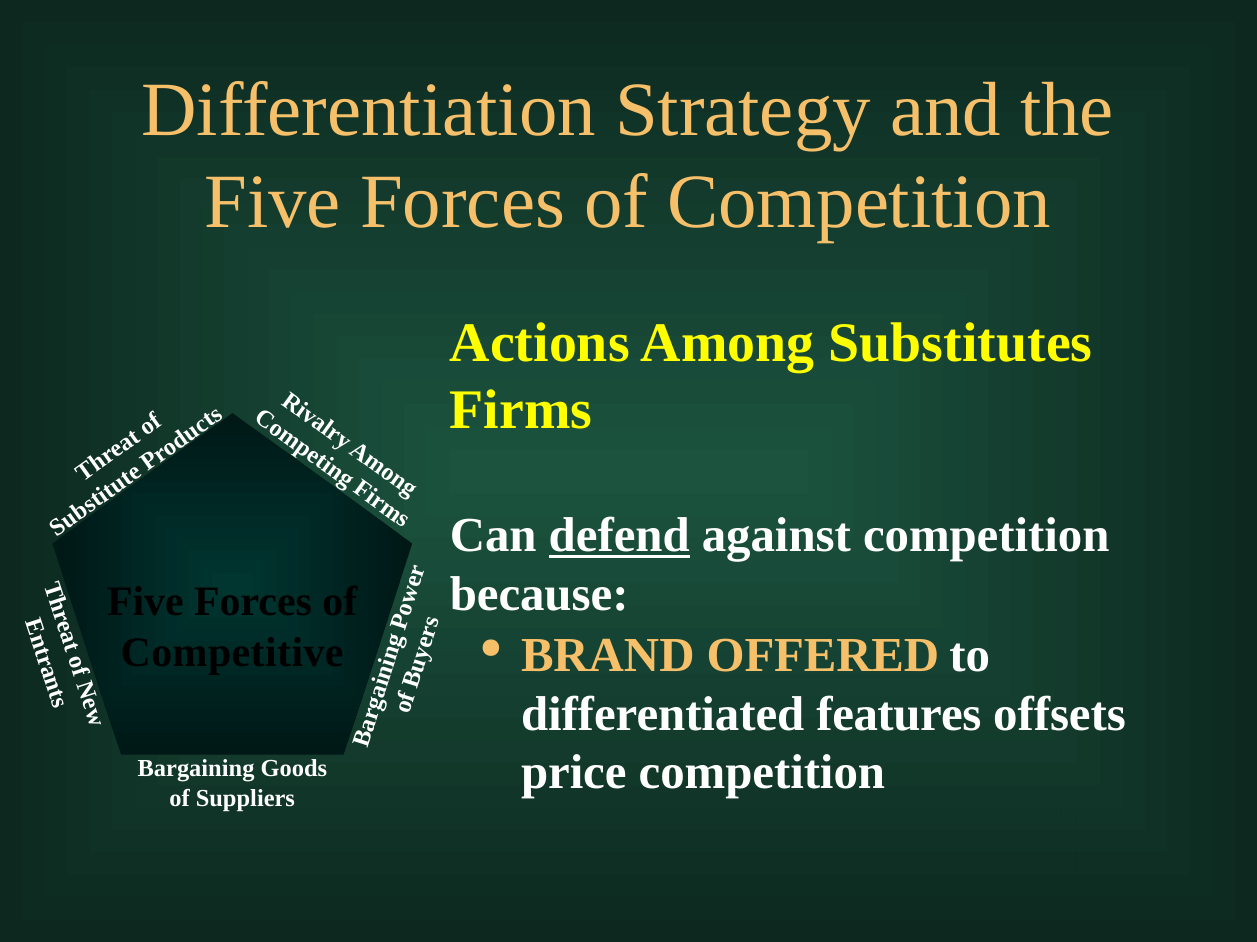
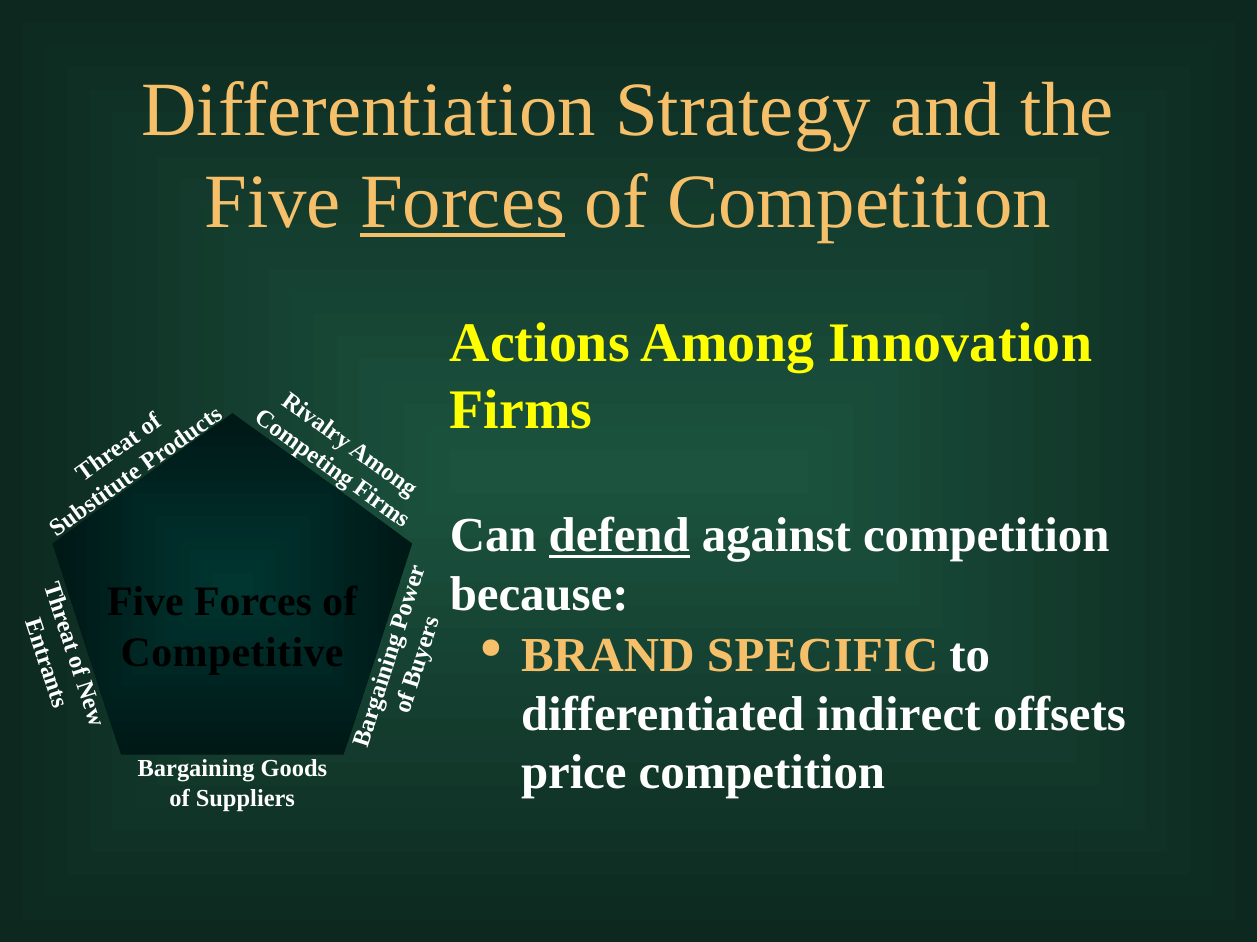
Forces at (463, 202) underline: none -> present
Substitutes: Substitutes -> Innovation
OFFERED: OFFERED -> SPECIFIC
features: features -> indirect
